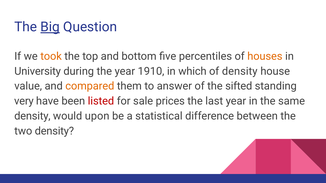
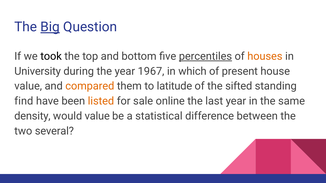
took colour: orange -> black
percentiles underline: none -> present
1910: 1910 -> 1967
of density: density -> present
answer: answer -> latitude
very: very -> find
listed colour: red -> orange
prices: prices -> online
would upon: upon -> value
two density: density -> several
